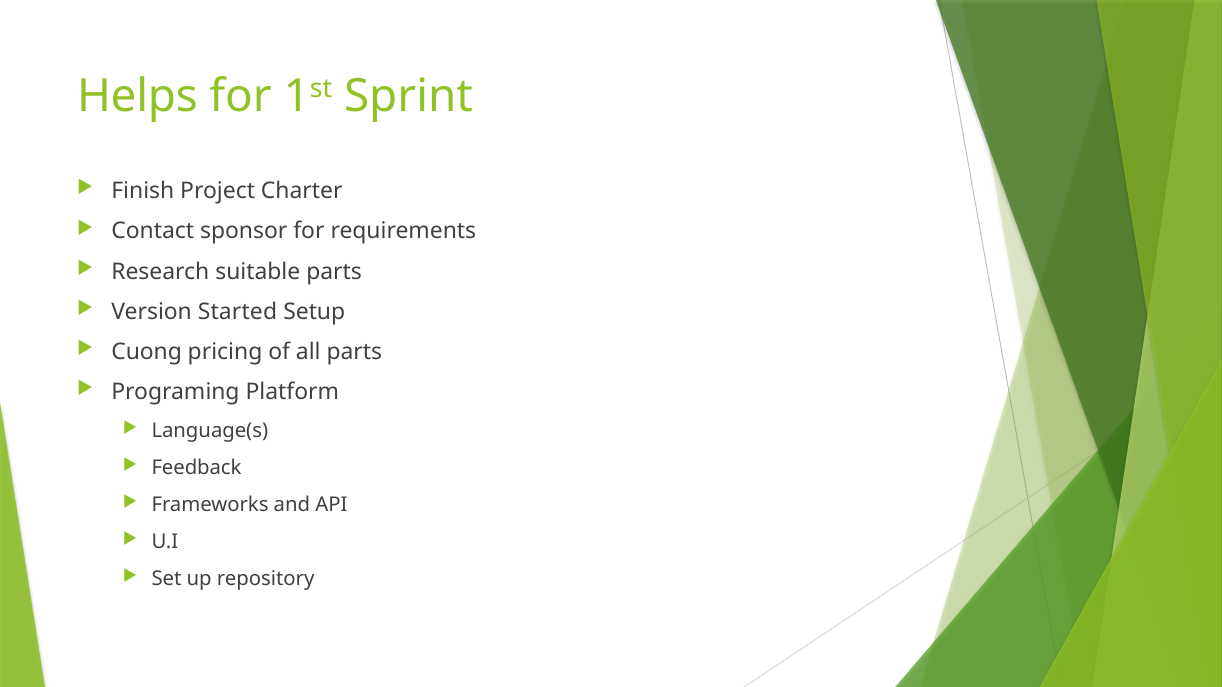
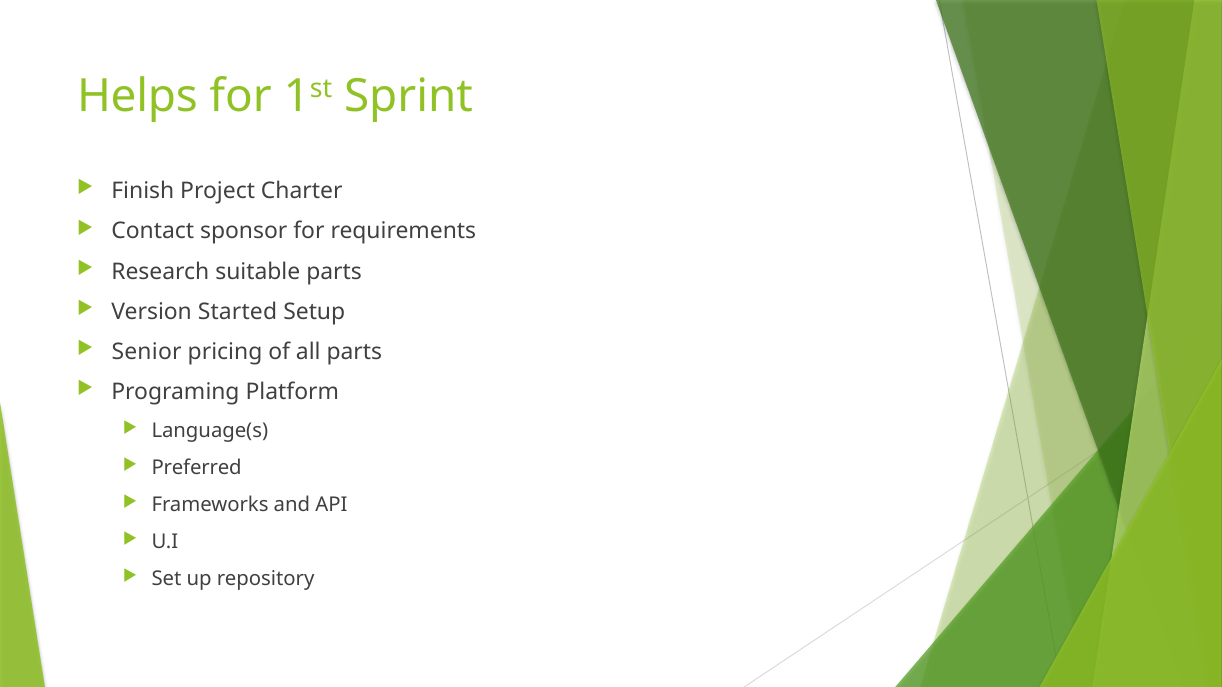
Cuong: Cuong -> Senior
Feedback: Feedback -> Preferred
